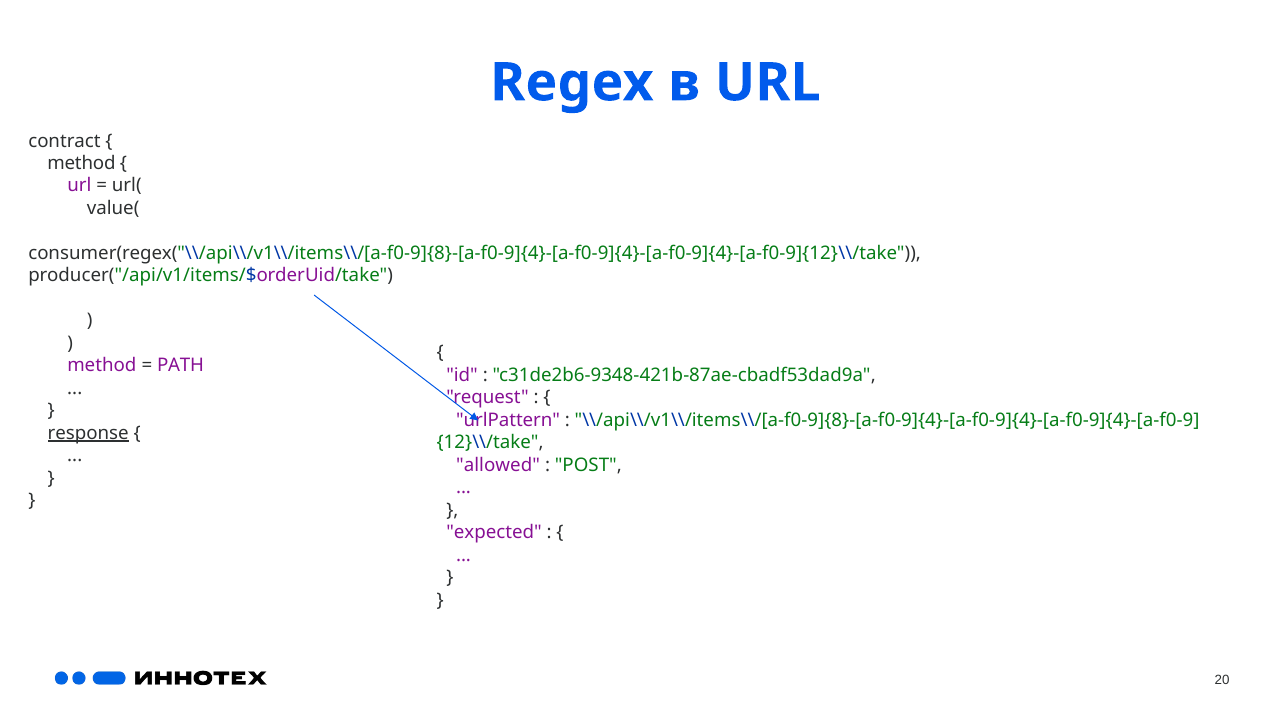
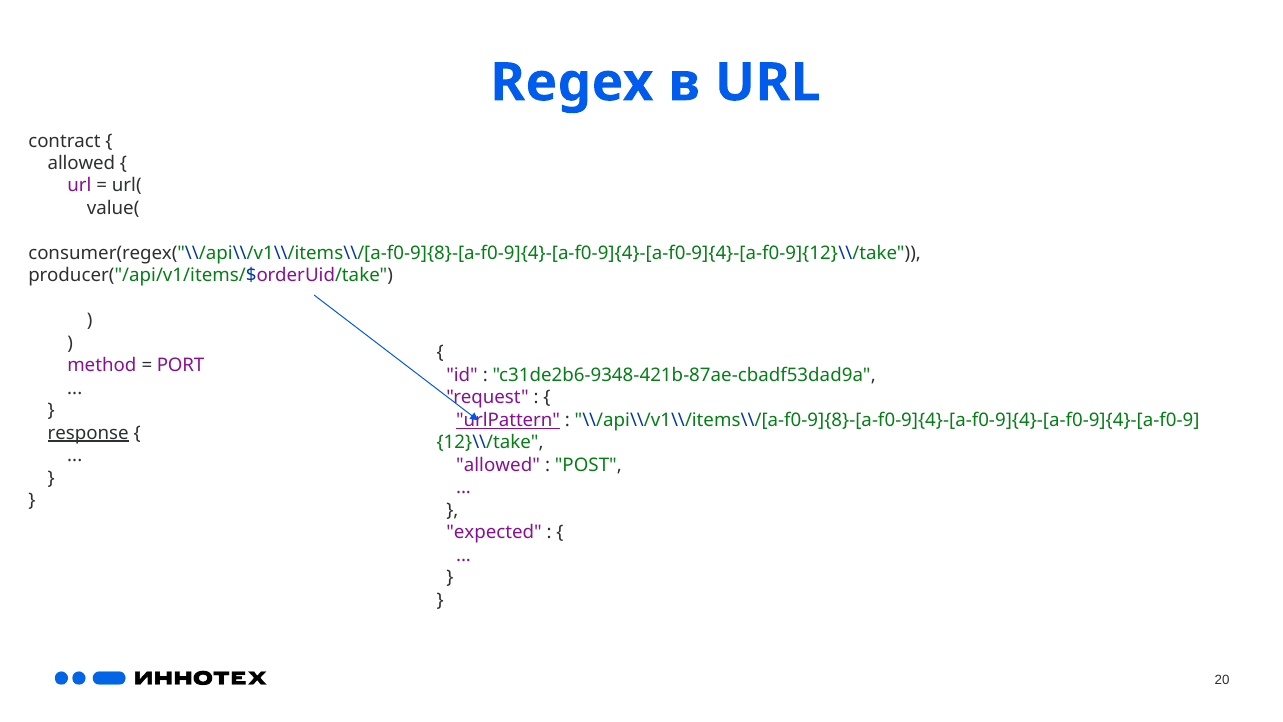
method at (81, 163): method -> allowed
PATH: PATH -> PORT
urlPattern underline: none -> present
